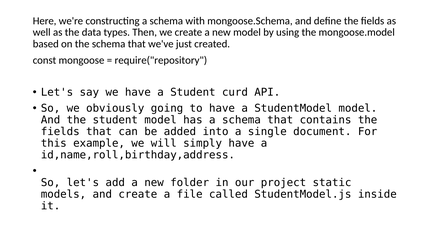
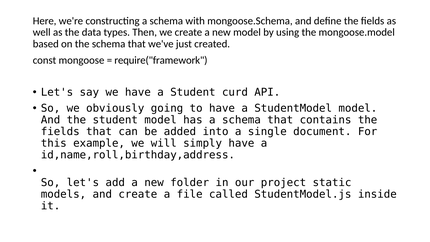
require("repository: require("repository -> require("framework
